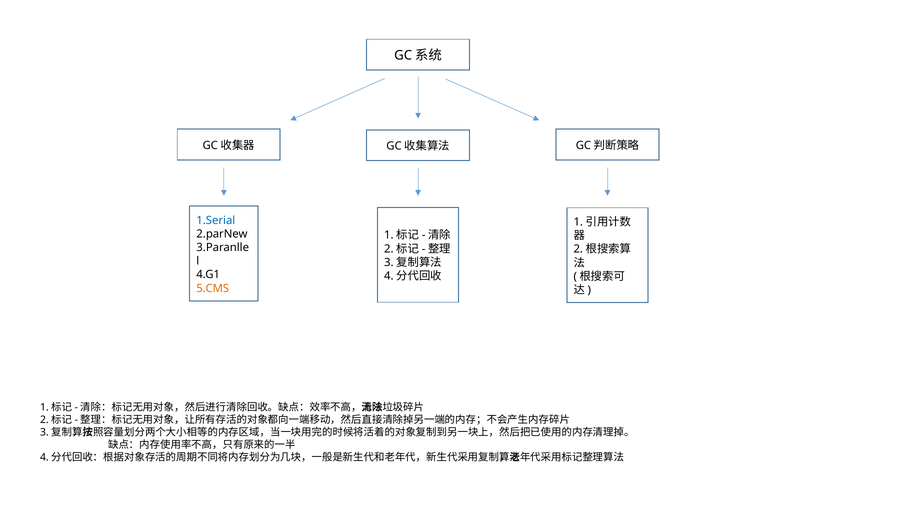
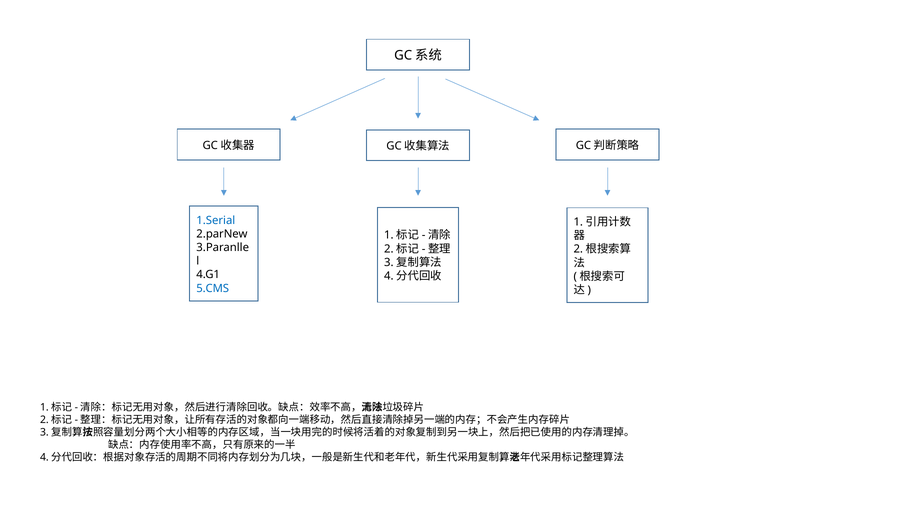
5.CMS colour: orange -> blue
